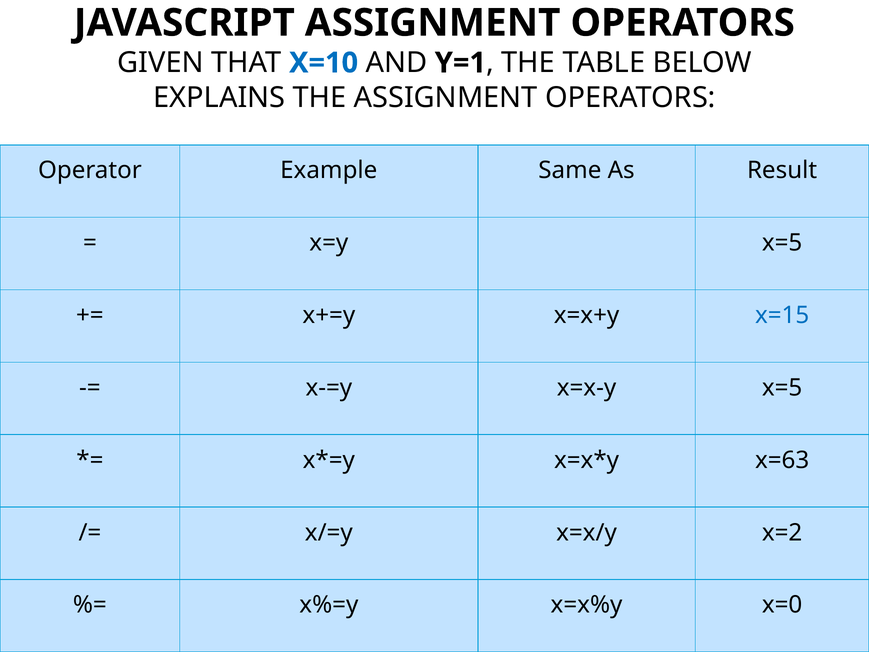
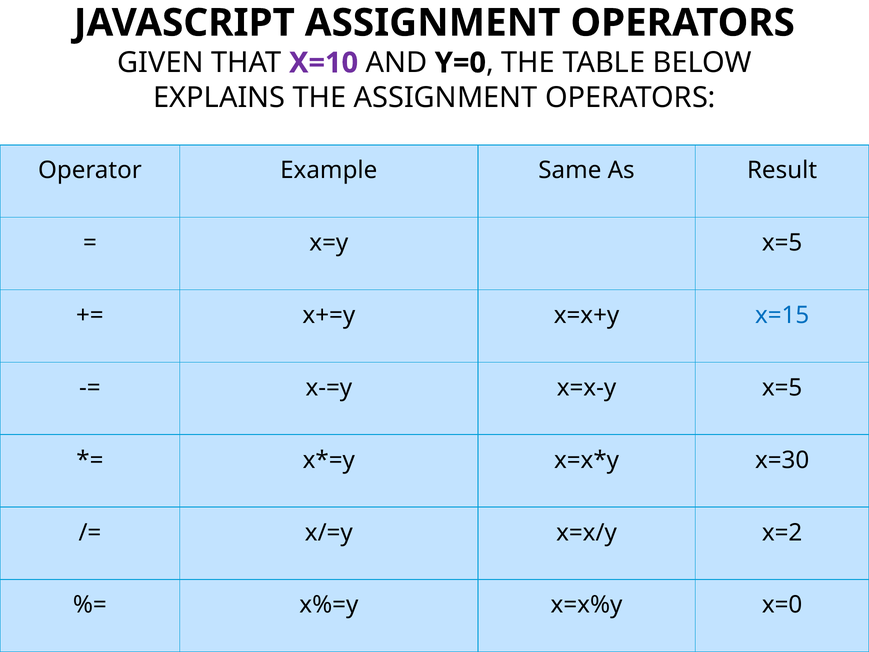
X=10 colour: blue -> purple
Y=1: Y=1 -> Y=0
x=63: x=63 -> x=30
